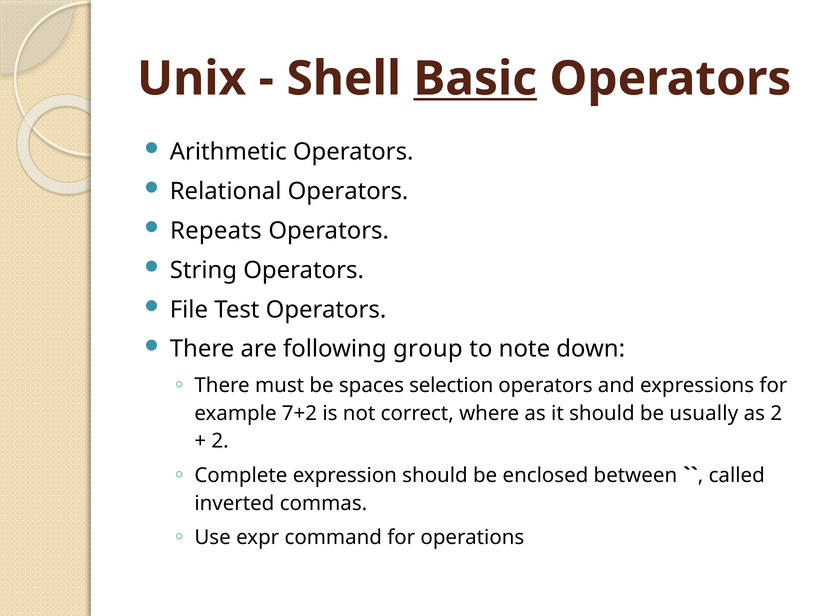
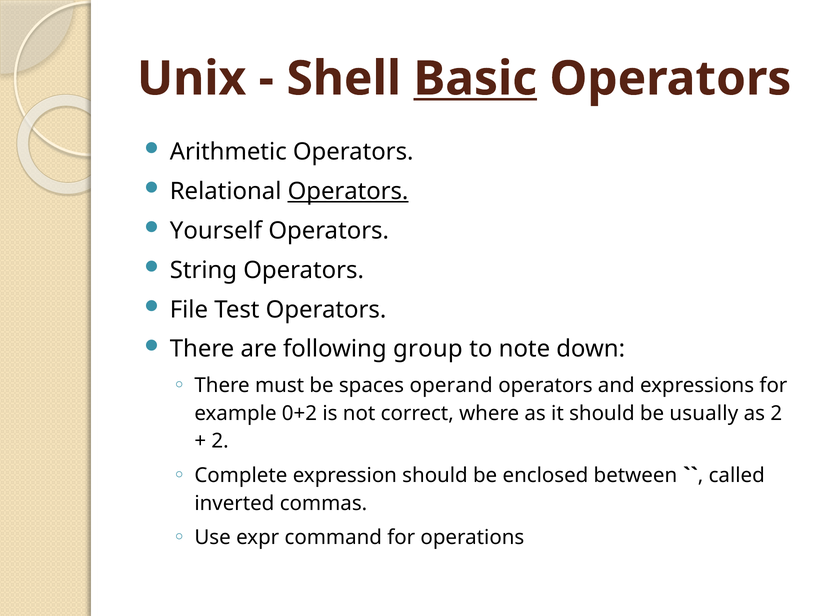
Operators at (348, 191) underline: none -> present
Repeats: Repeats -> Yourself
selection: selection -> operand
7+2: 7+2 -> 0+2
